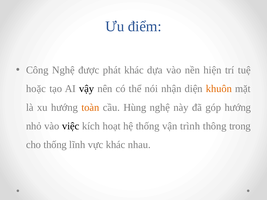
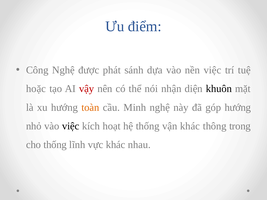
phát khác: khác -> sánh
nền hiện: hiện -> việc
vậy colour: black -> red
khuôn colour: orange -> black
Hùng: Hùng -> Minh
vận trình: trình -> khác
